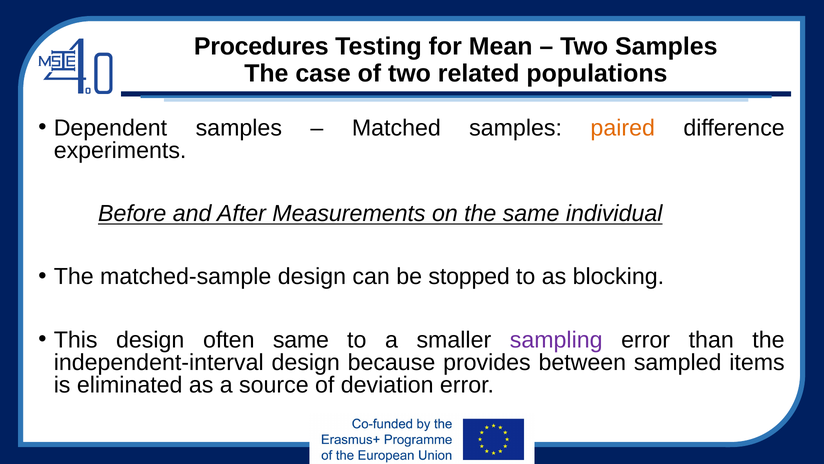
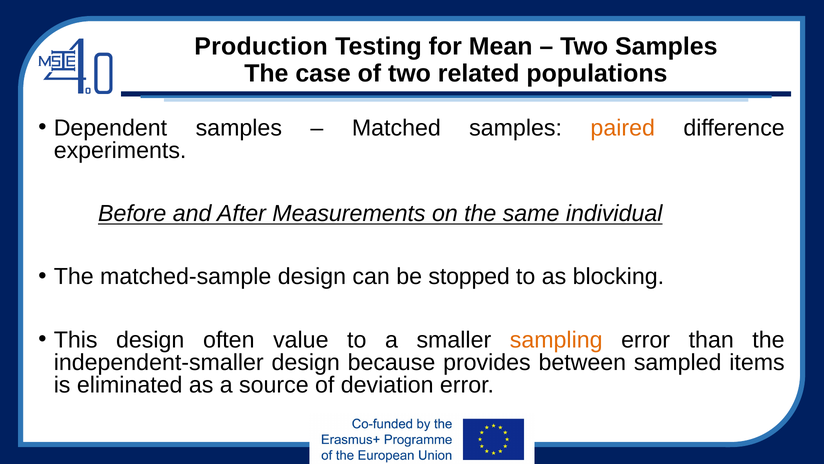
Procedures: Procedures -> Production
often same: same -> value
sampling colour: purple -> orange
independent-interval: independent-interval -> independent-smaller
